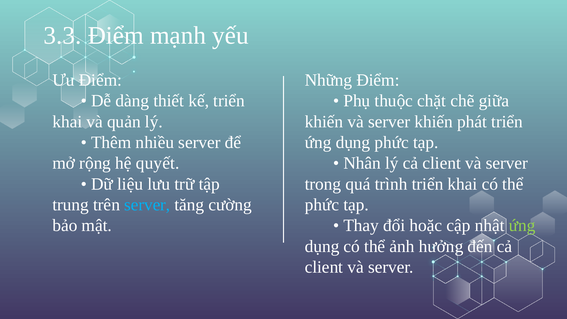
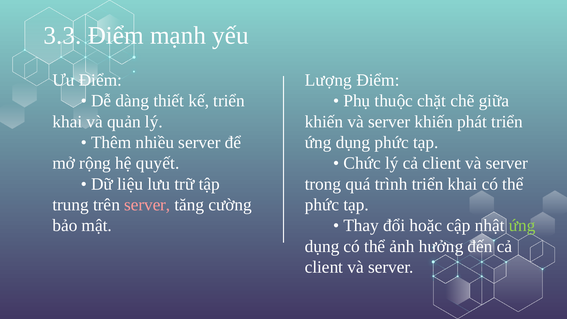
Những: Những -> Lượng
Nhân: Nhân -> Chức
server at (147, 205) colour: light blue -> pink
